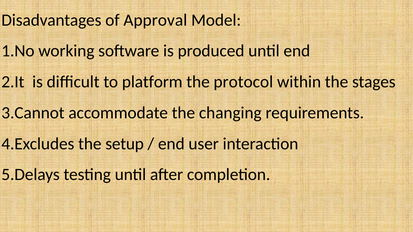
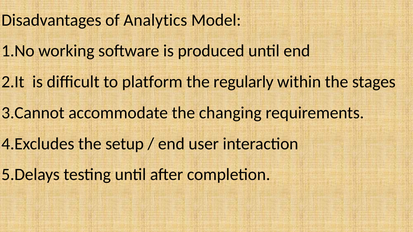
Approval: Approval -> Analytics
protocol: protocol -> regularly
